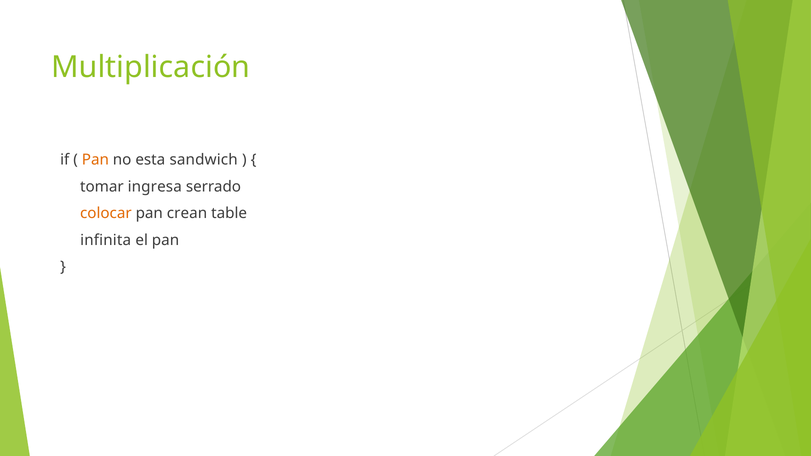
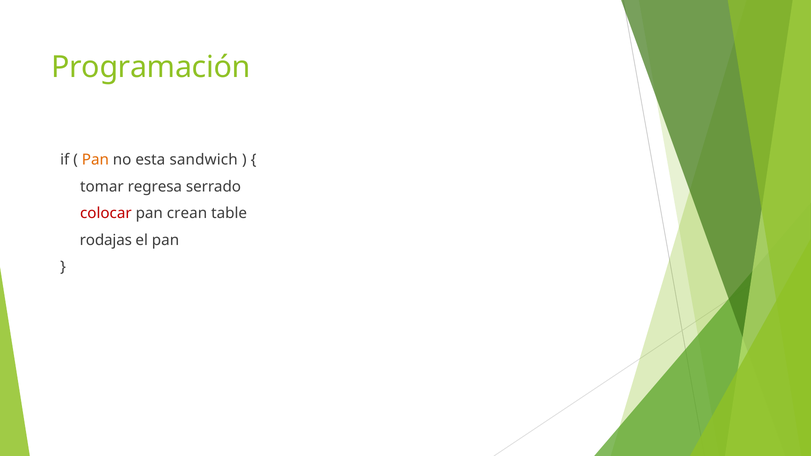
Multiplicación: Multiplicación -> Programación
ingresa: ingresa -> regresa
colocar colour: orange -> red
infinita: infinita -> rodajas
